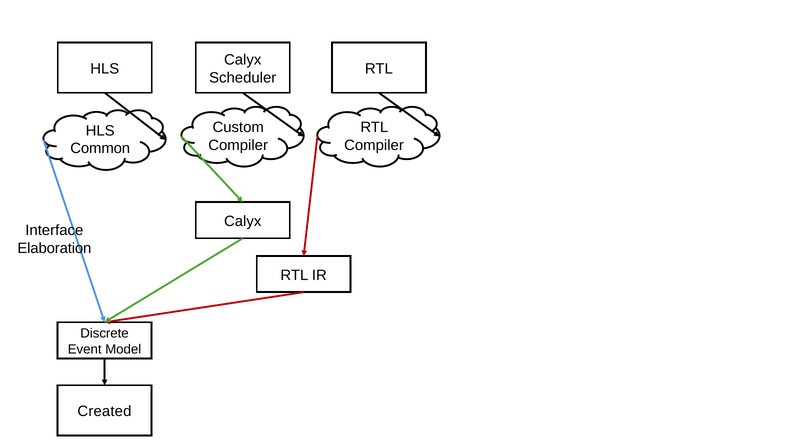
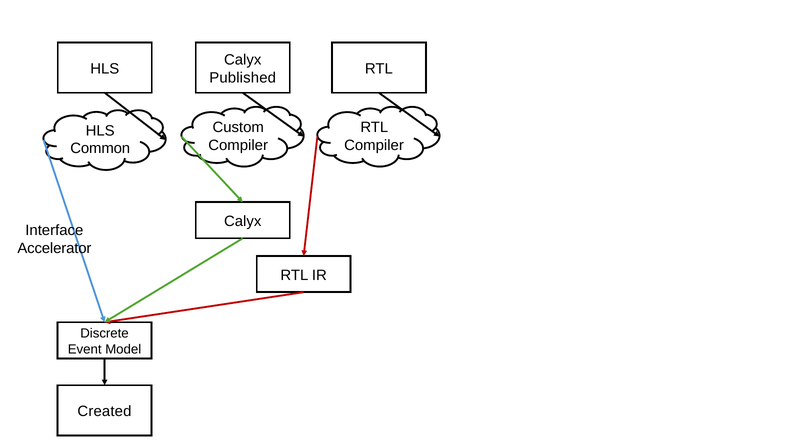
Scheduler: Scheduler -> Published
Elaboration: Elaboration -> Accelerator
